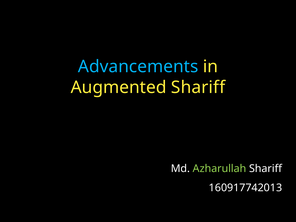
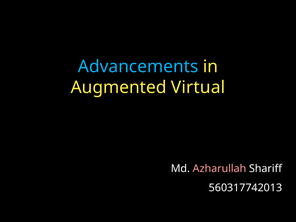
Augmented Shariff: Shariff -> Virtual
Azharullah colour: light green -> pink
160917742013: 160917742013 -> 560317742013
